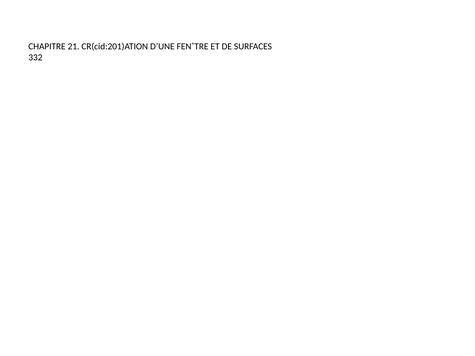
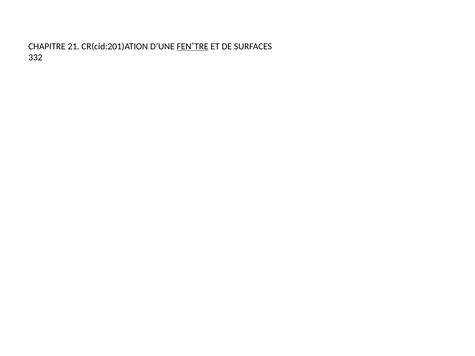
FEN˚TRE underline: none -> present
